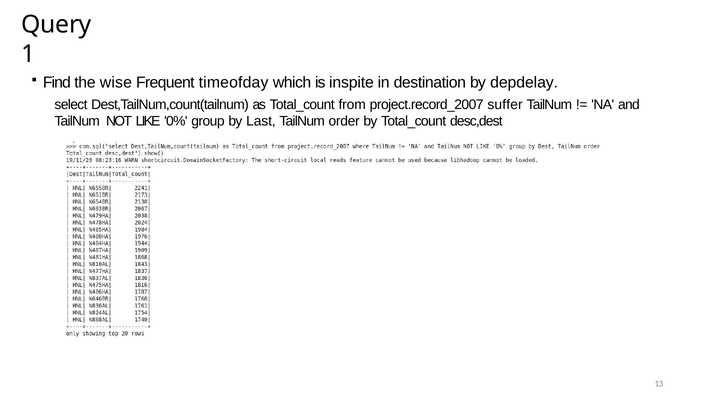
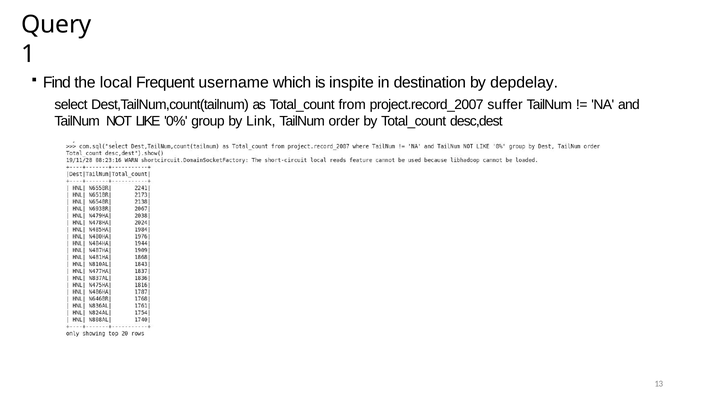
wise: wise -> local
timeofday: timeofday -> username
Last: Last -> Link
